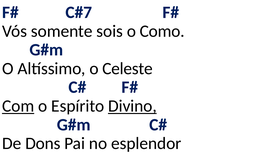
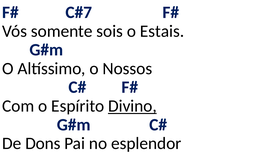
Como: Como -> Estais
Celeste: Celeste -> Nossos
Com underline: present -> none
